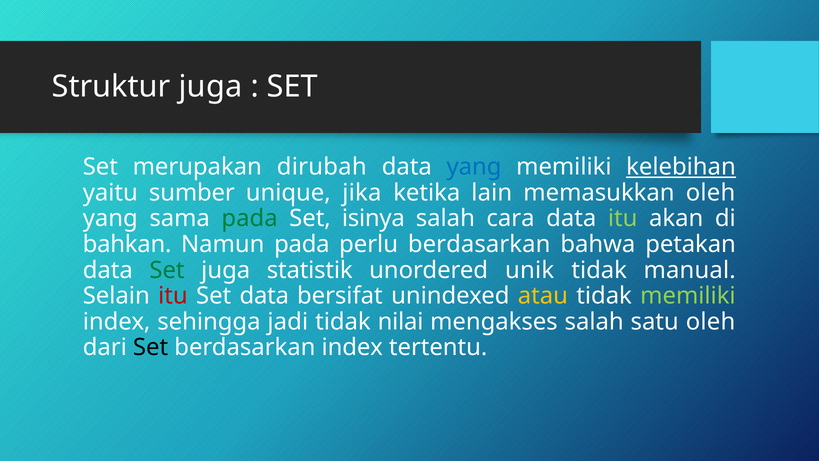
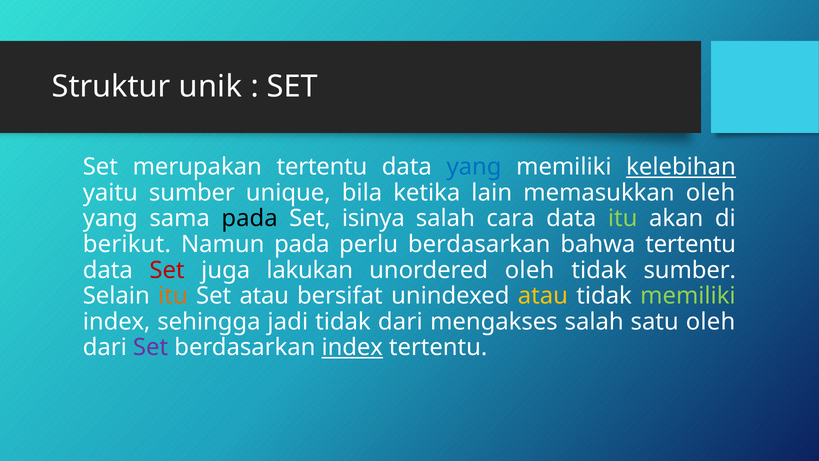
Struktur juga: juga -> unik
merupakan dirubah: dirubah -> tertentu
jika: jika -> bila
pada at (250, 218) colour: green -> black
bahkan: bahkan -> berikut
bahwa petakan: petakan -> tertentu
Set at (167, 270) colour: green -> red
statistik: statistik -> lakukan
unordered unik: unik -> oleh
tidak manual: manual -> sumber
itu at (173, 296) colour: red -> orange
Set data: data -> atau
tidak nilai: nilai -> dari
Set at (151, 347) colour: black -> purple
index at (352, 347) underline: none -> present
